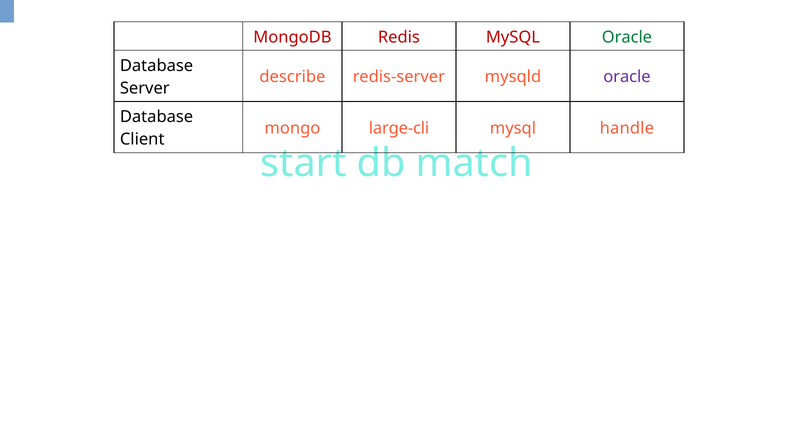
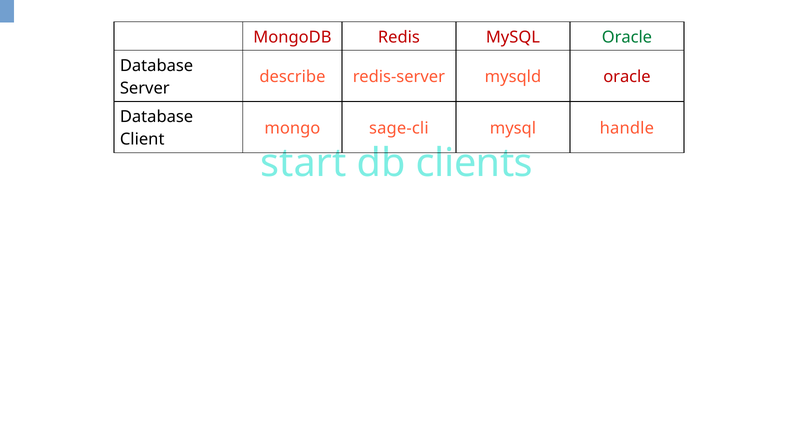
oracle at (627, 77) colour: purple -> red
large-cli: large-cli -> sage-cli
match: match -> clients
